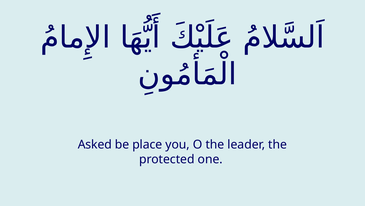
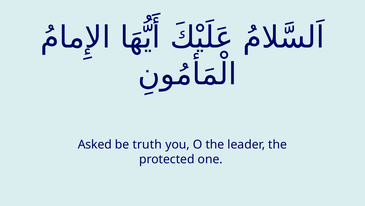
place: place -> truth
